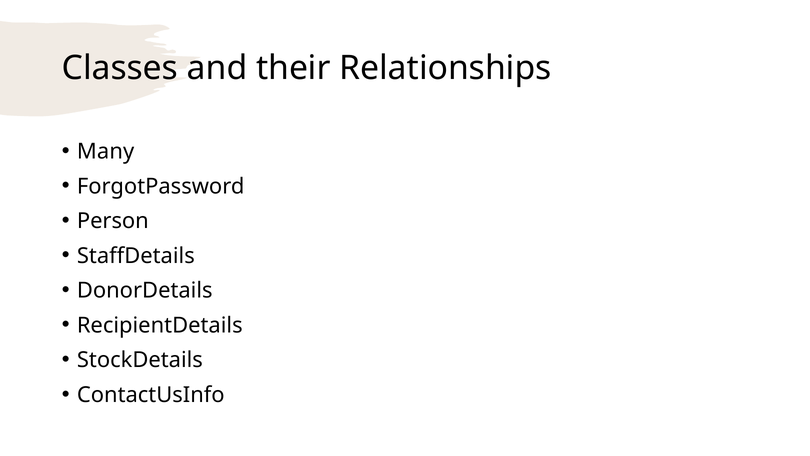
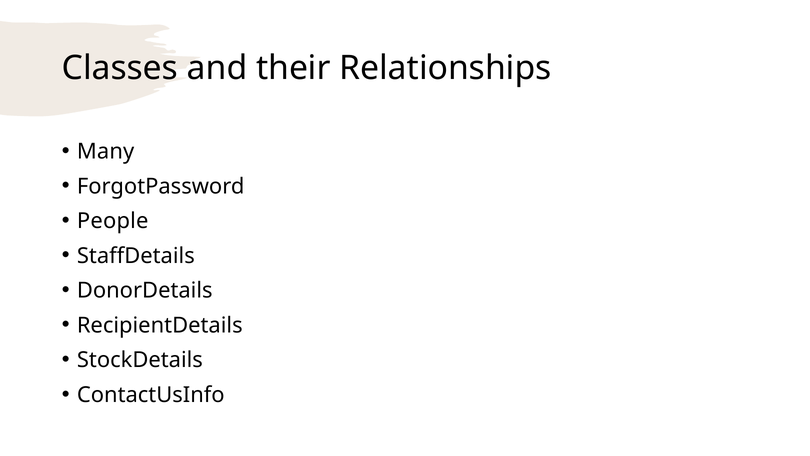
Person: Person -> People
